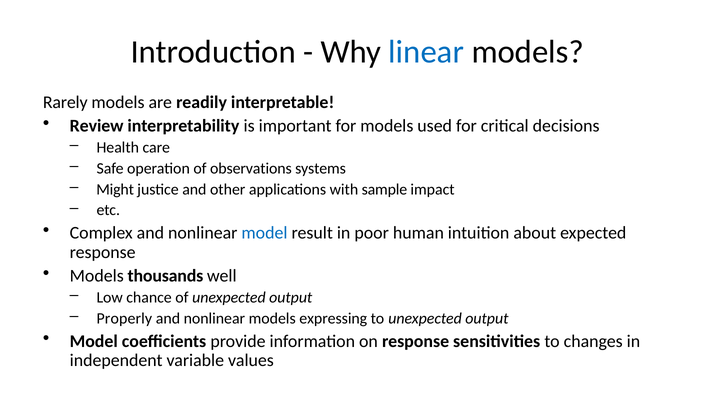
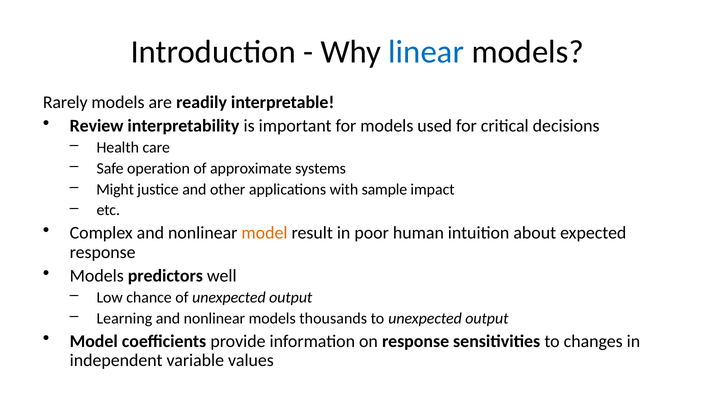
observations: observations -> approximate
model at (265, 233) colour: blue -> orange
thousands: thousands -> predictors
Properly: Properly -> Learning
expressing: expressing -> thousands
